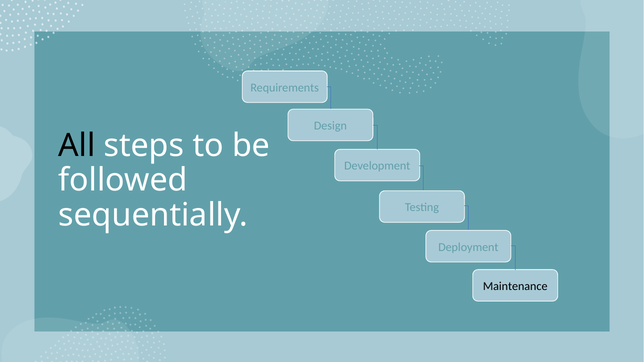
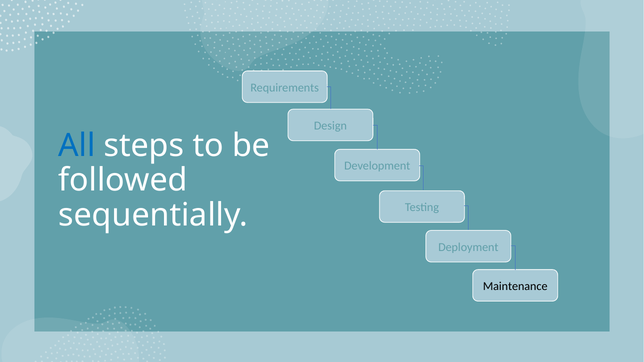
All colour: black -> blue
